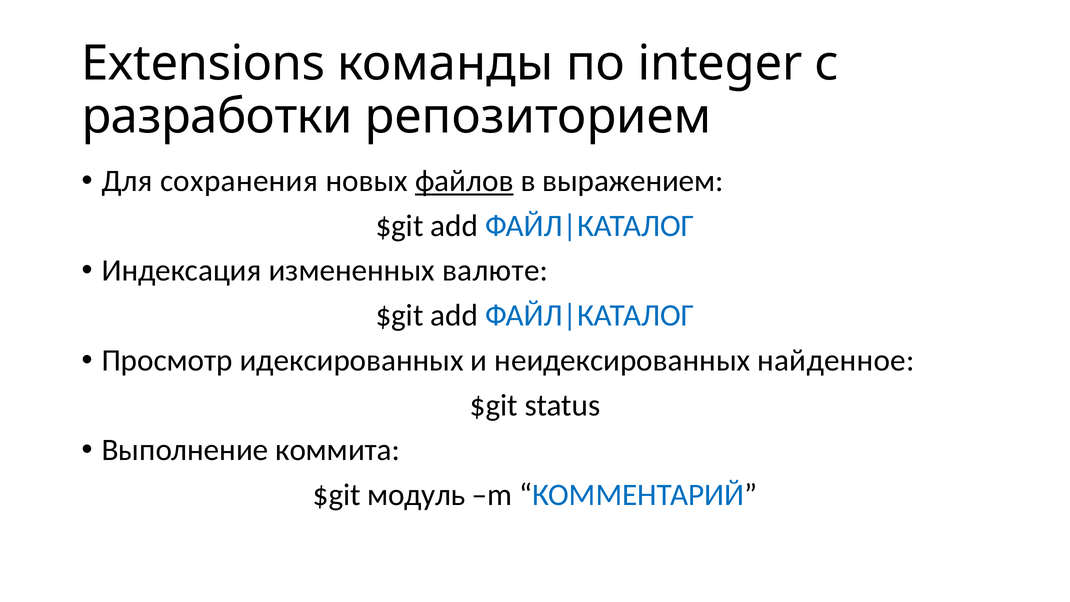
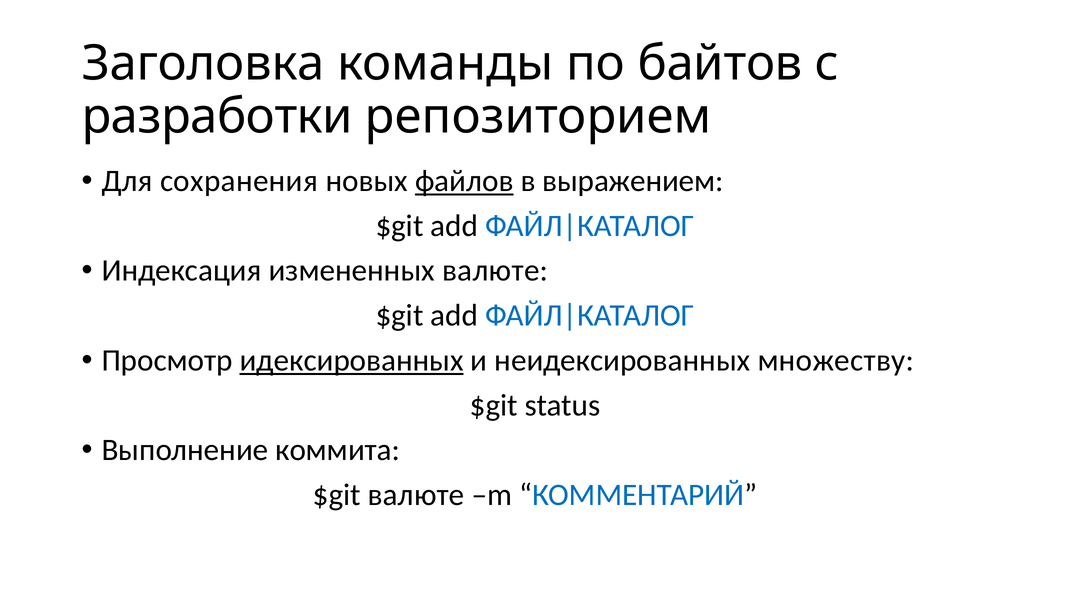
Extensions: Extensions -> Заголовка
integer: integer -> байтов
идексированных underline: none -> present
найденное: найденное -> множеству
$git модуль: модуль -> валюте
